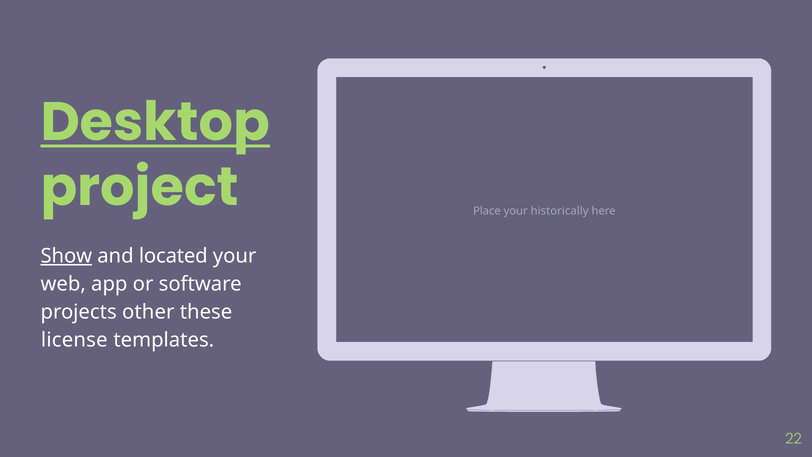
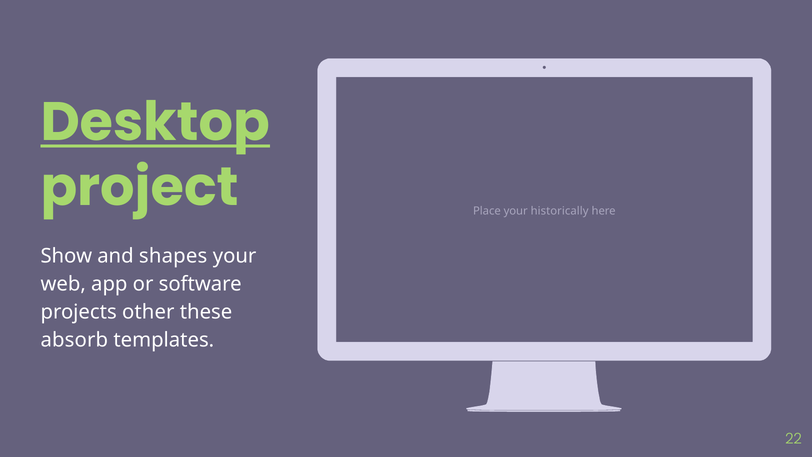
Show underline: present -> none
located: located -> shapes
license: license -> absorb
